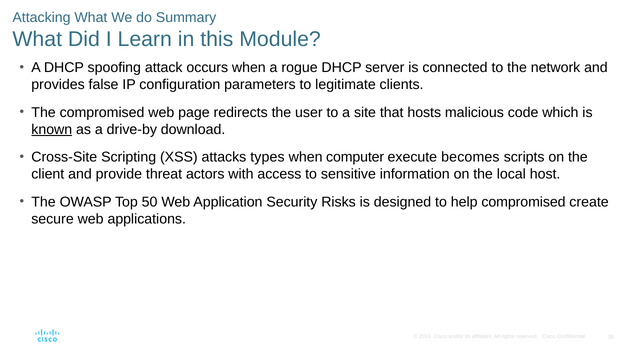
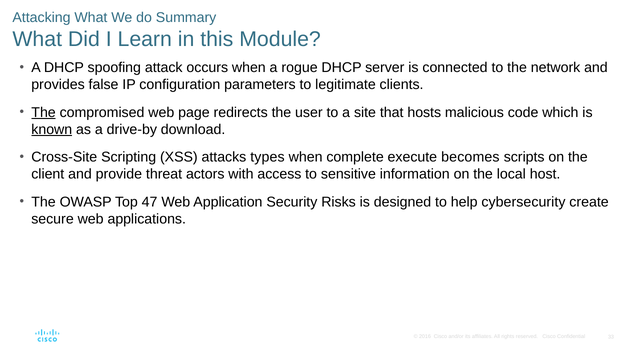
The at (44, 112) underline: none -> present
computer: computer -> complete
50: 50 -> 47
help compromised: compromised -> cybersecurity
